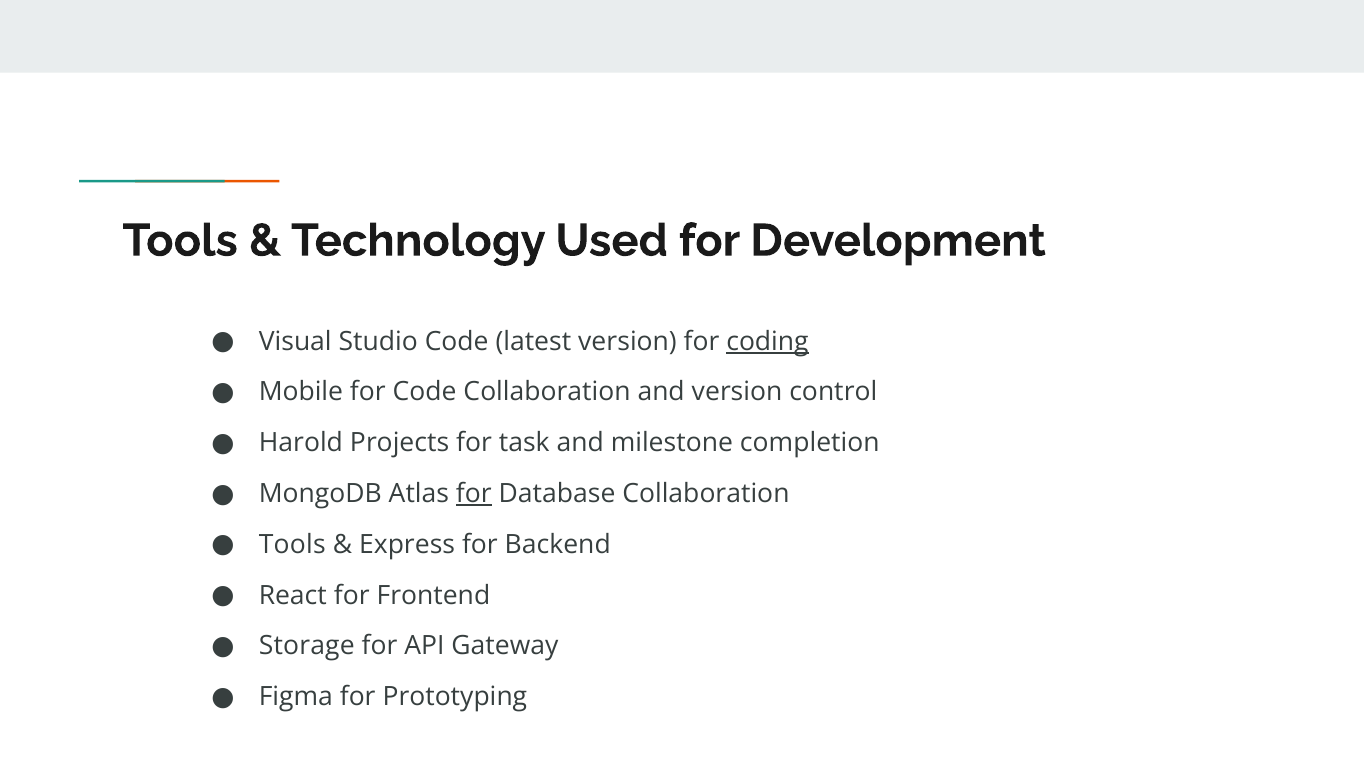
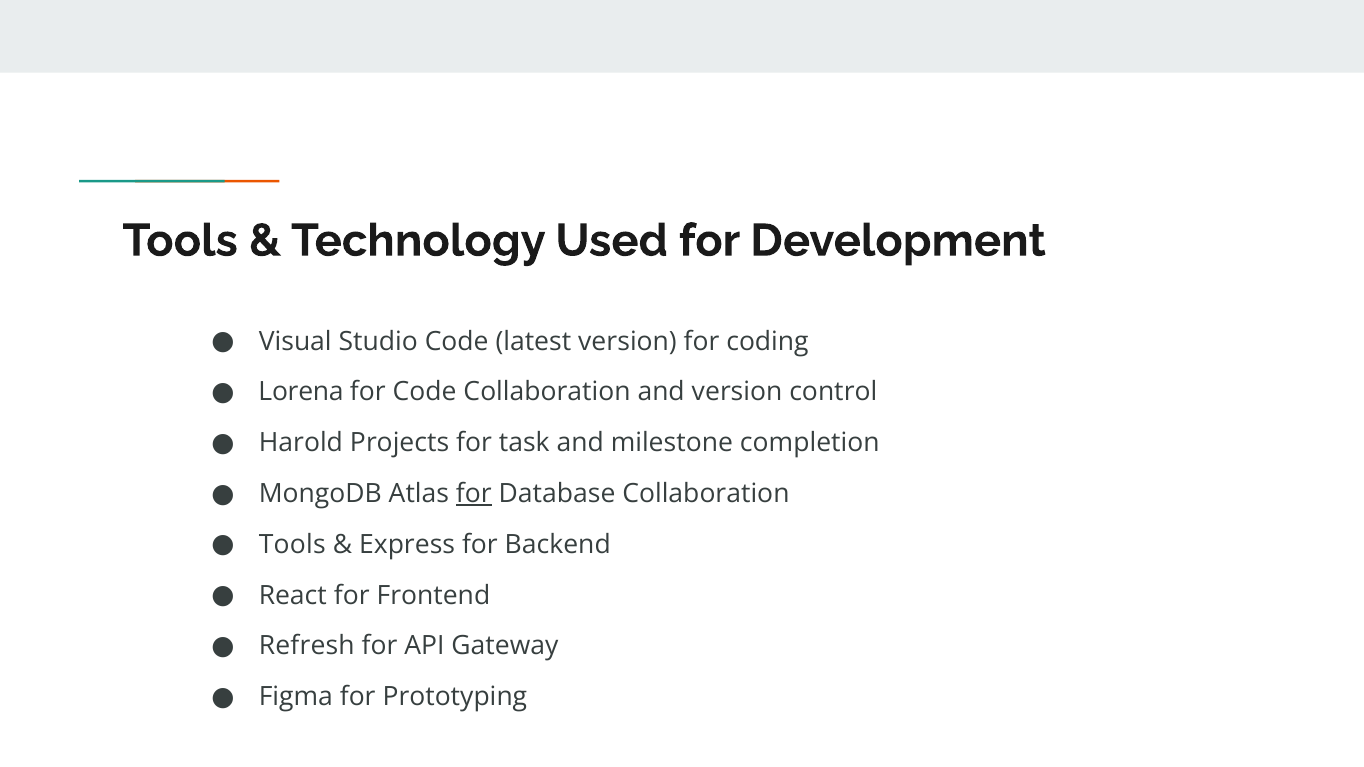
coding underline: present -> none
Mobile: Mobile -> Lorena
Storage: Storage -> Refresh
